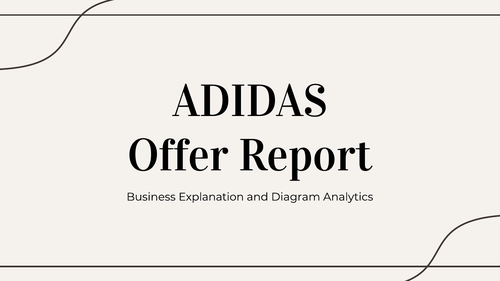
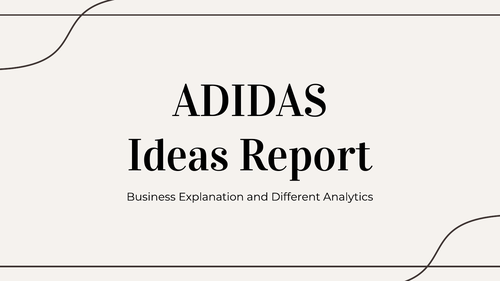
Offer: Offer -> Ideas
Diagram: Diagram -> Different
